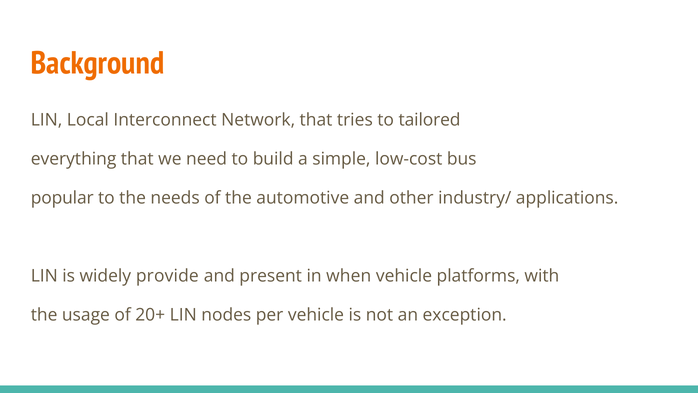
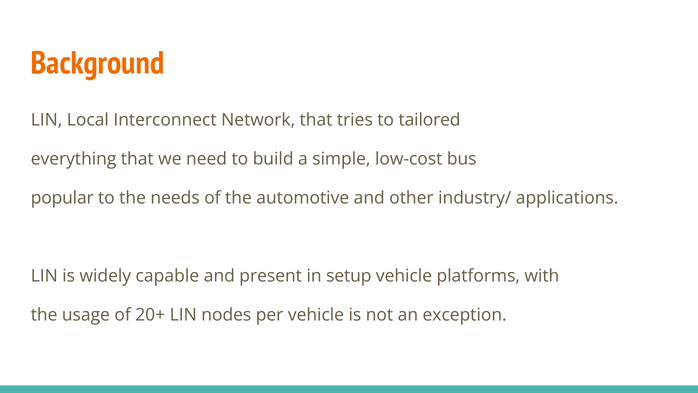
provide: provide -> capable
when: when -> setup
